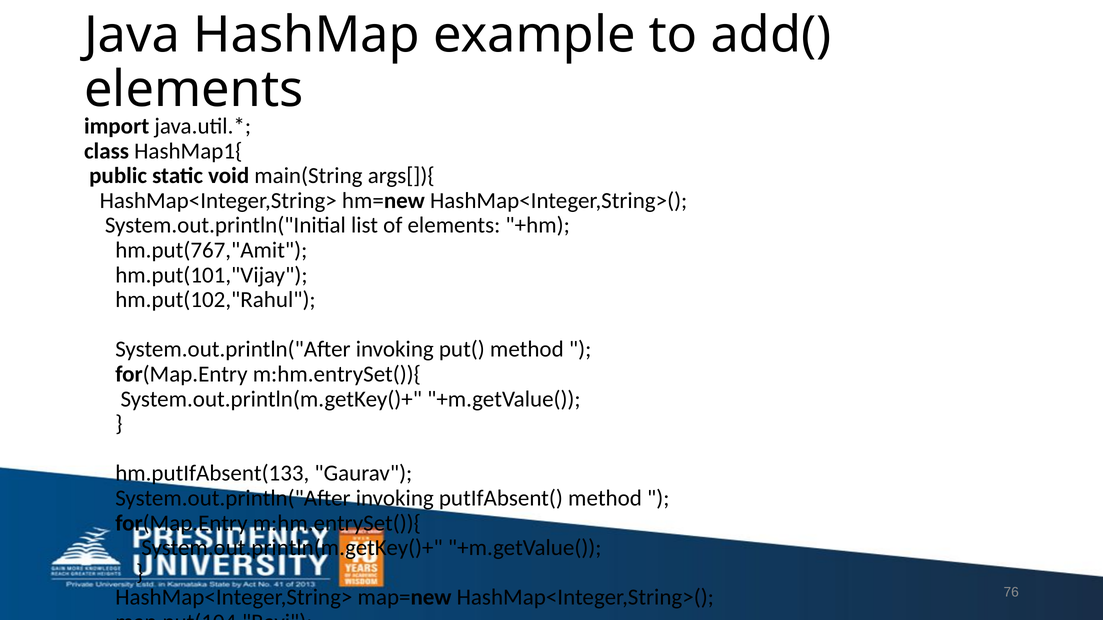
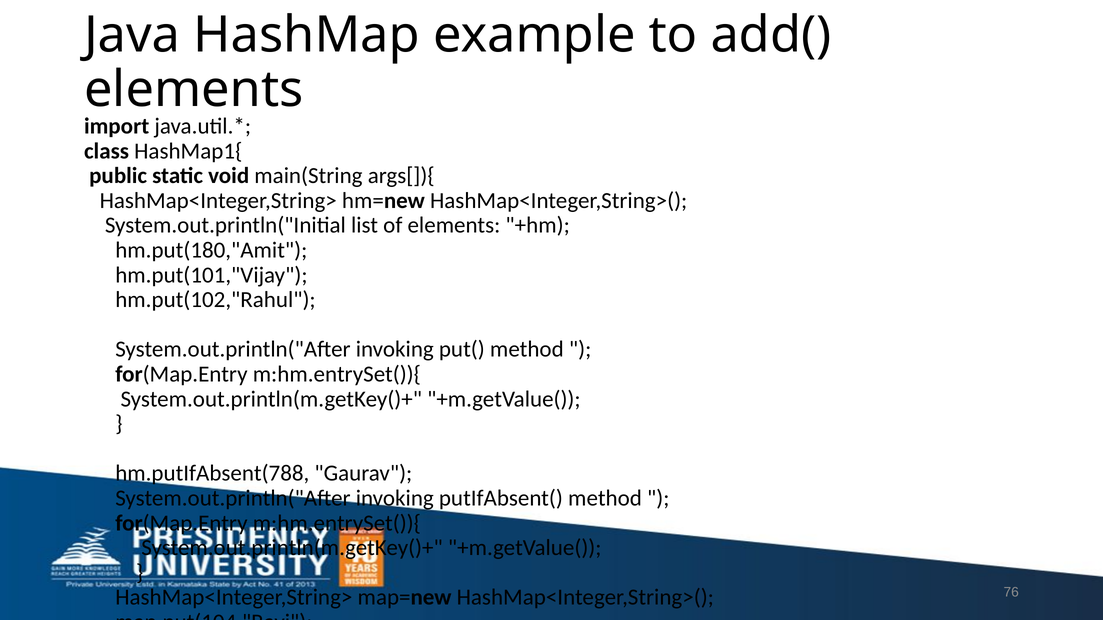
hm.put(767,"Amit: hm.put(767,"Amit -> hm.put(180,"Amit
hm.putIfAbsent(133: hm.putIfAbsent(133 -> hm.putIfAbsent(788
